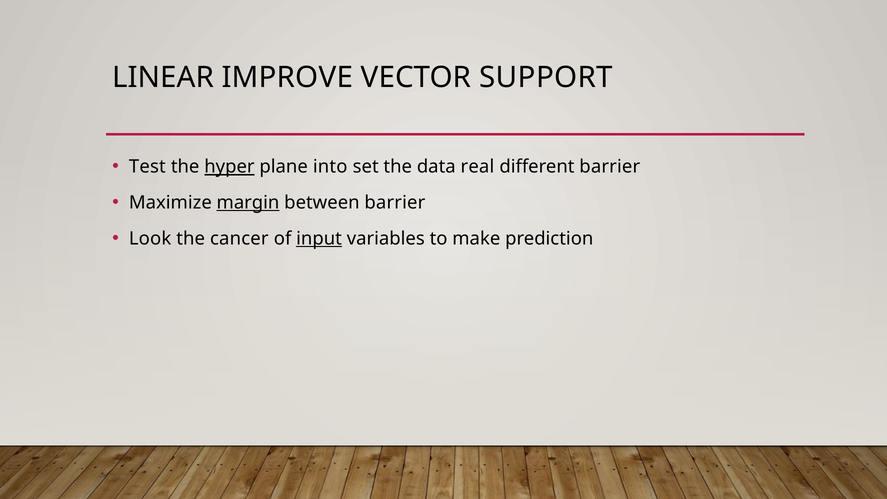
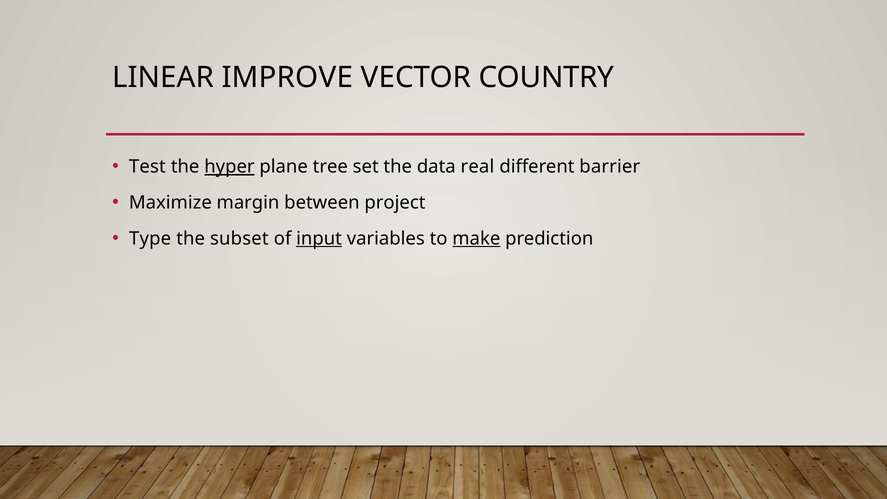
SUPPORT: SUPPORT -> COUNTRY
into: into -> tree
margin underline: present -> none
between barrier: barrier -> project
Look: Look -> Type
cancer: cancer -> subset
make underline: none -> present
